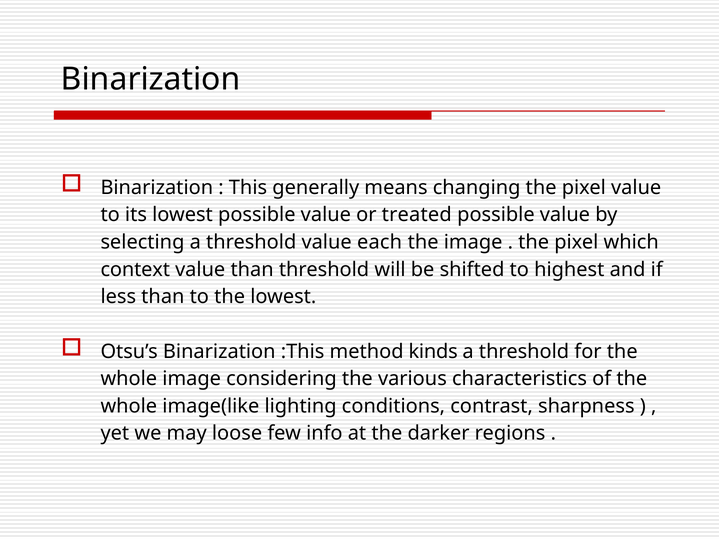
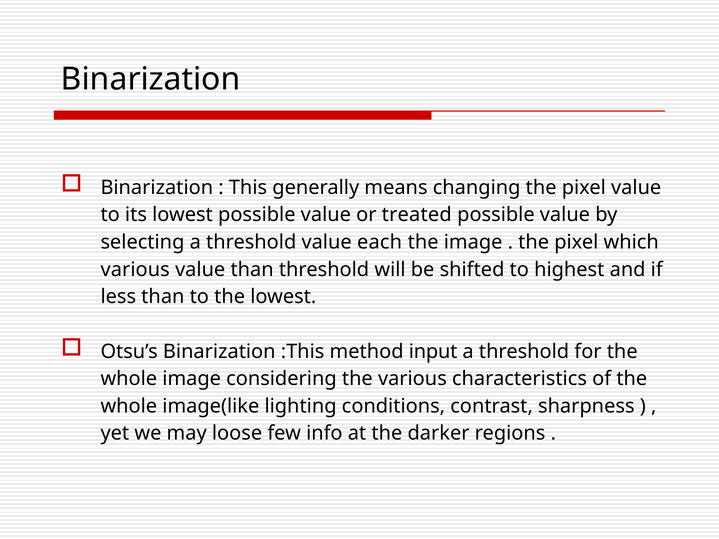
context at (135, 270): context -> various
kinds: kinds -> input
